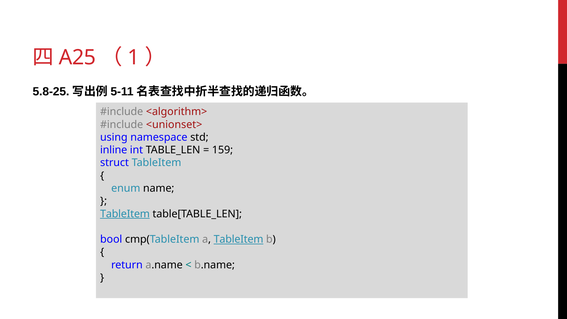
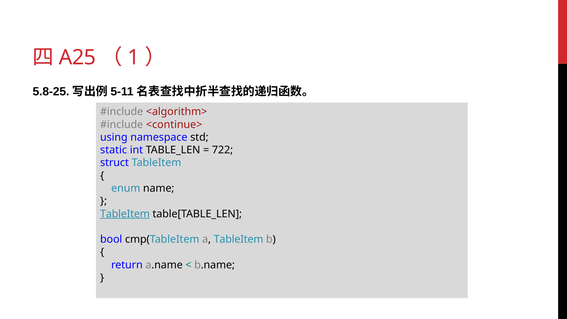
<unionset>: <unionset> -> <continue>
inline: inline -> static
159: 159 -> 722
TableItem at (239, 239) underline: present -> none
